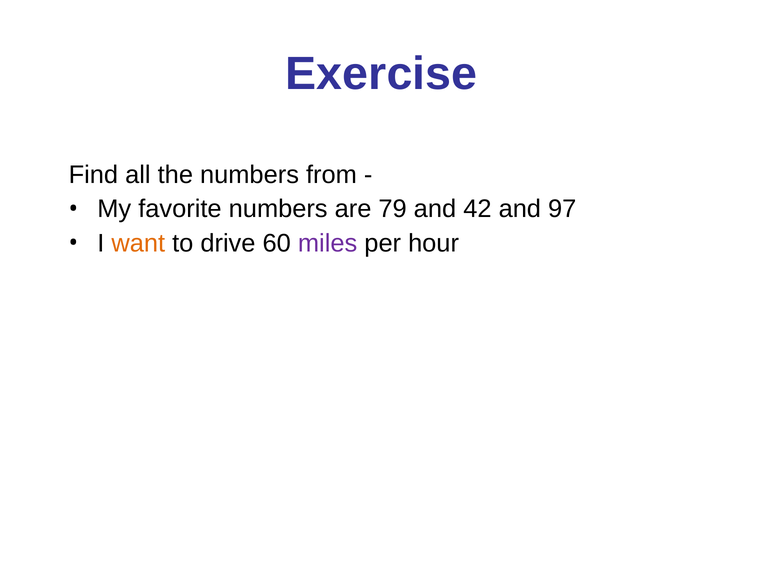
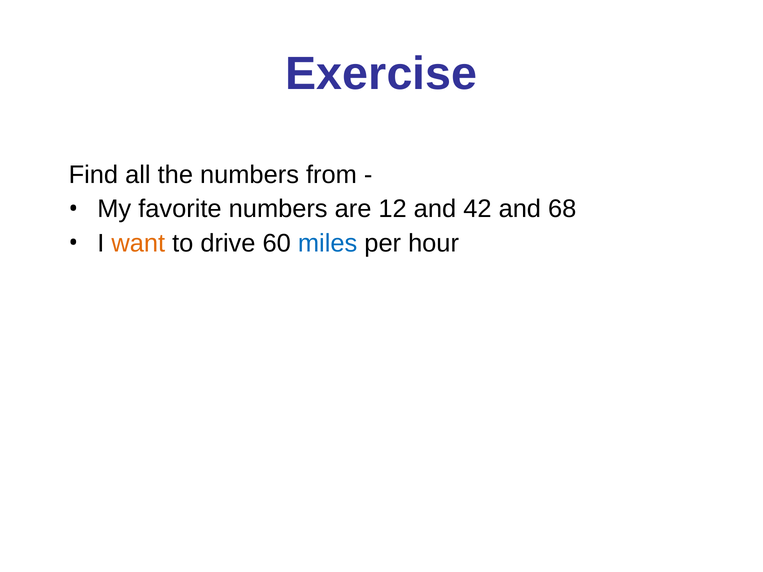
79: 79 -> 12
97: 97 -> 68
miles colour: purple -> blue
